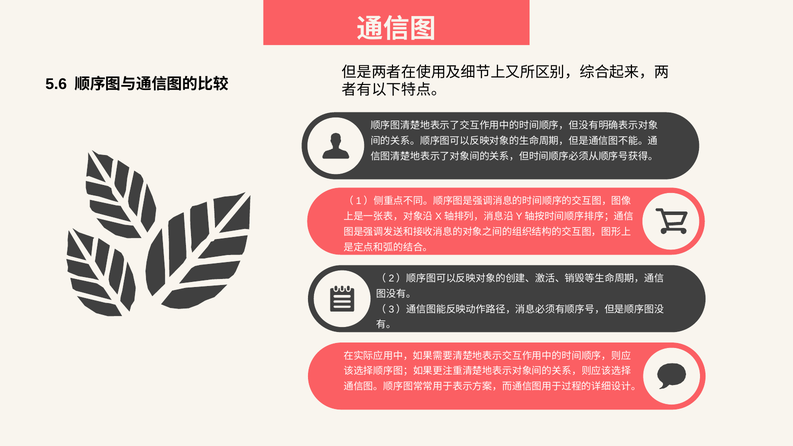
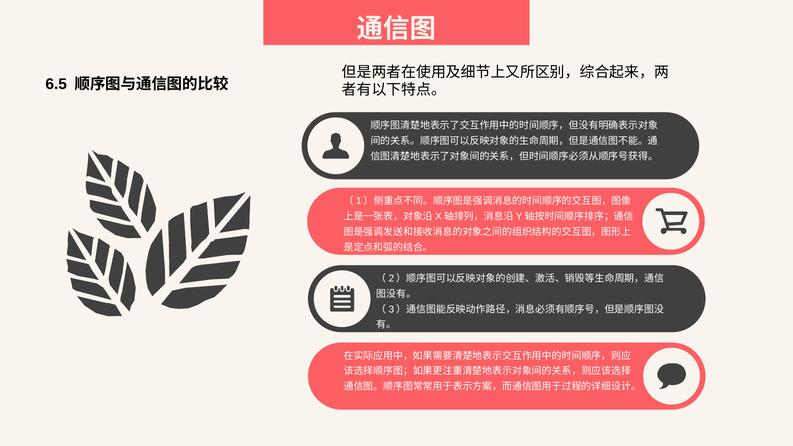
5.6: 5.6 -> 6.5
